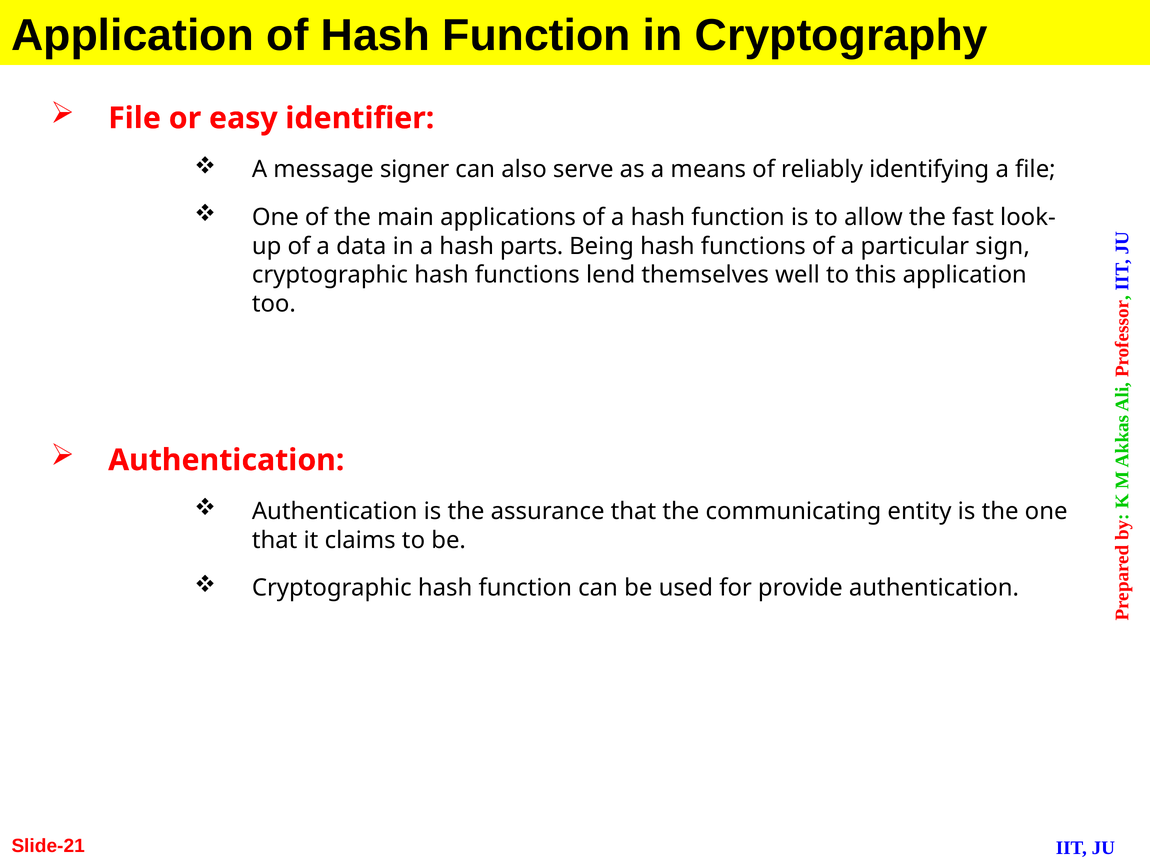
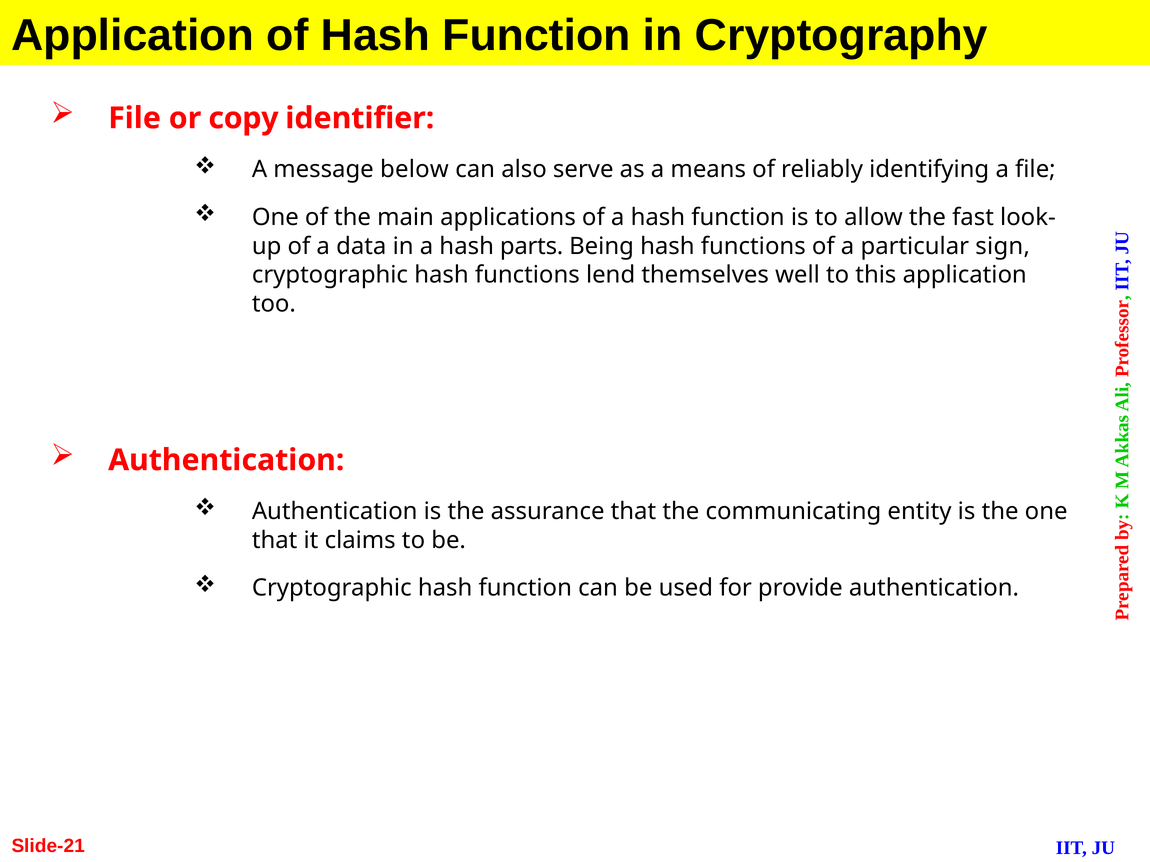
easy: easy -> copy
signer: signer -> below
